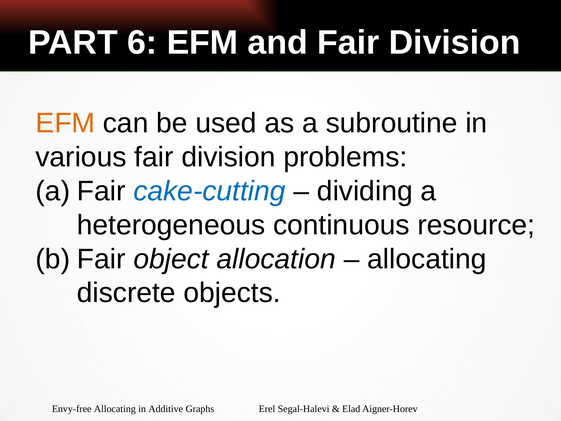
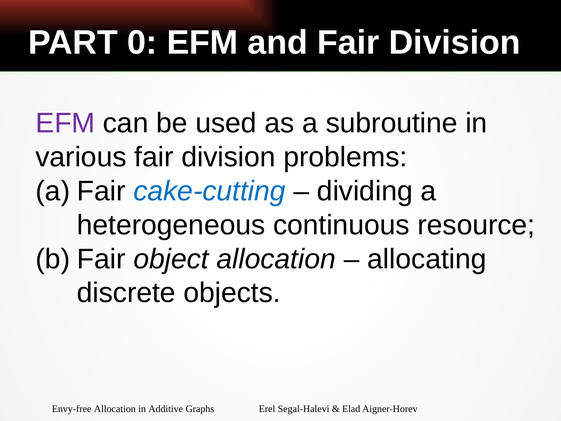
6: 6 -> 0
EFM at (65, 123) colour: orange -> purple
Envy-free Allocating: Allocating -> Allocation
